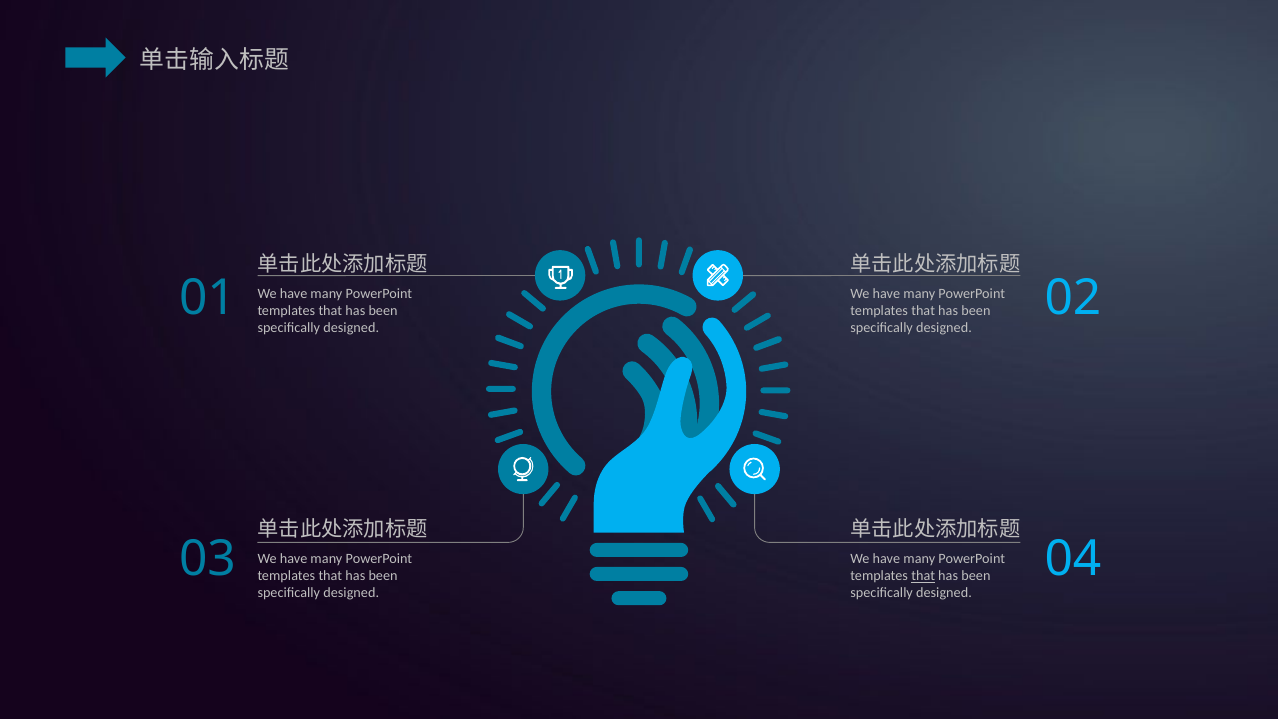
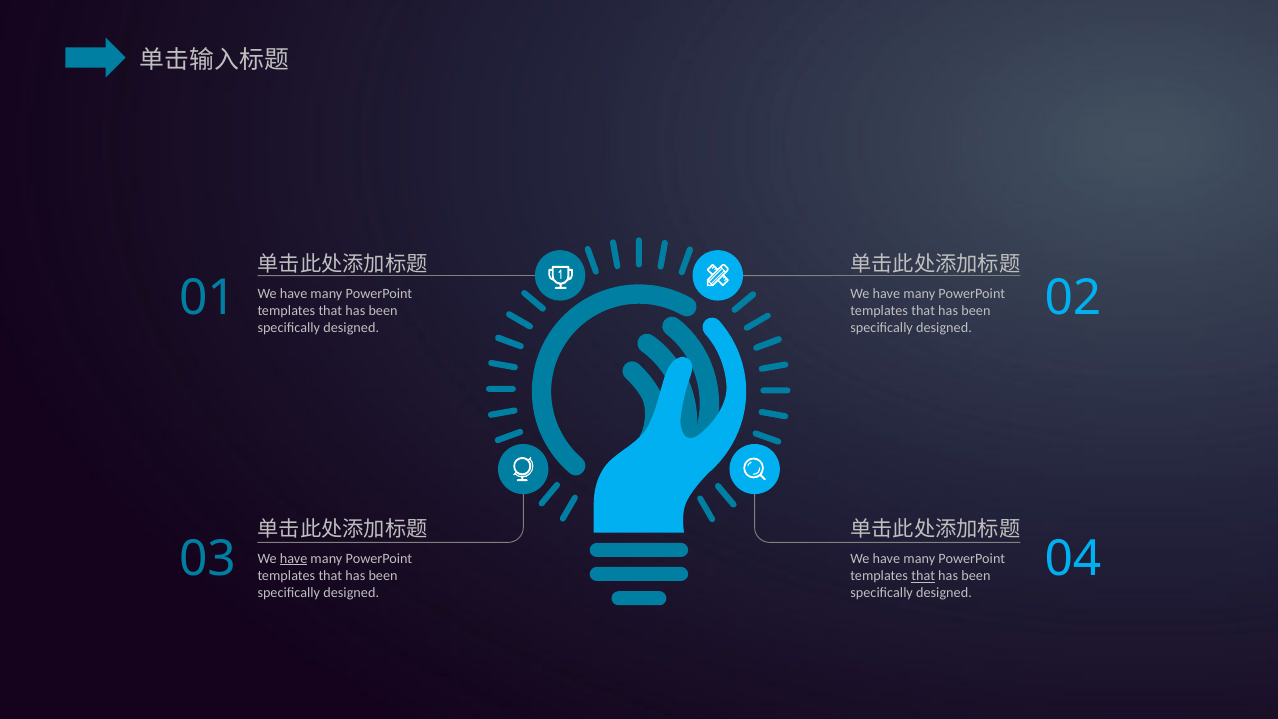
have at (294, 559) underline: none -> present
